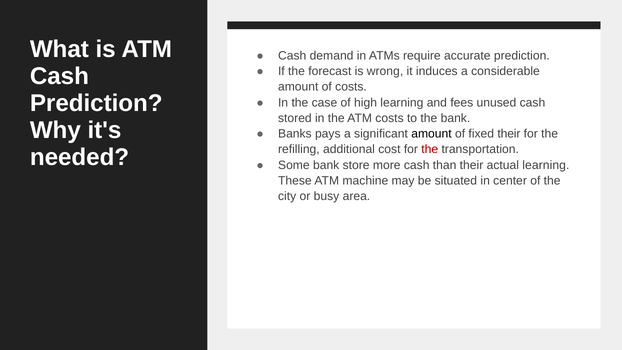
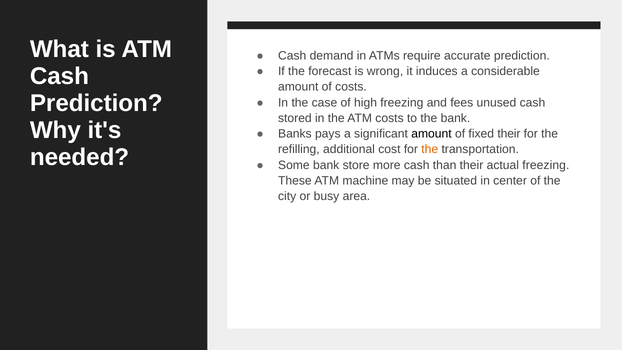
high learning: learning -> freezing
the at (430, 149) colour: red -> orange
actual learning: learning -> freezing
